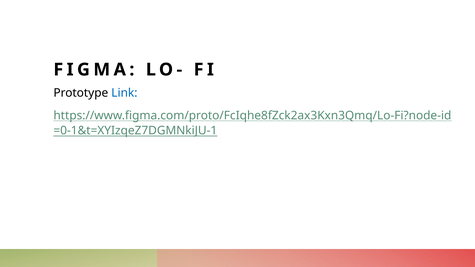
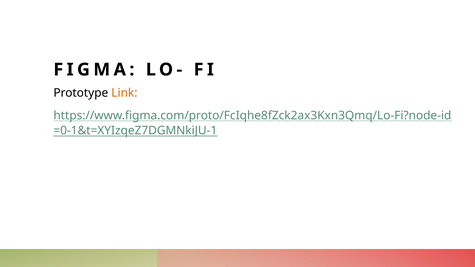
Link colour: blue -> orange
